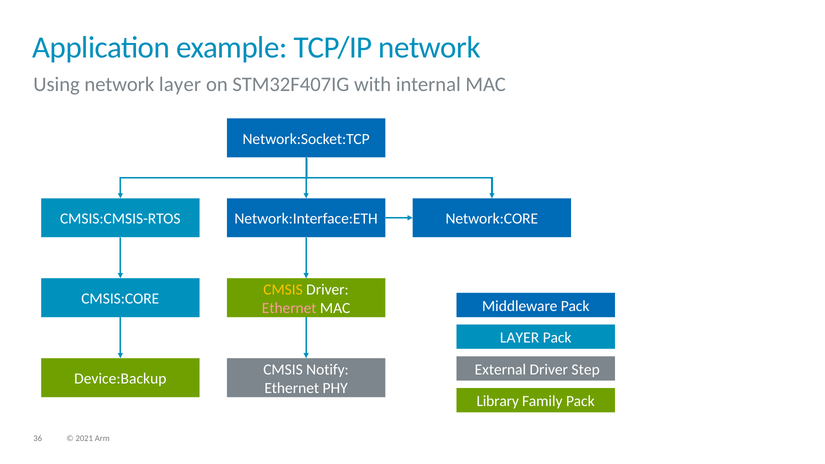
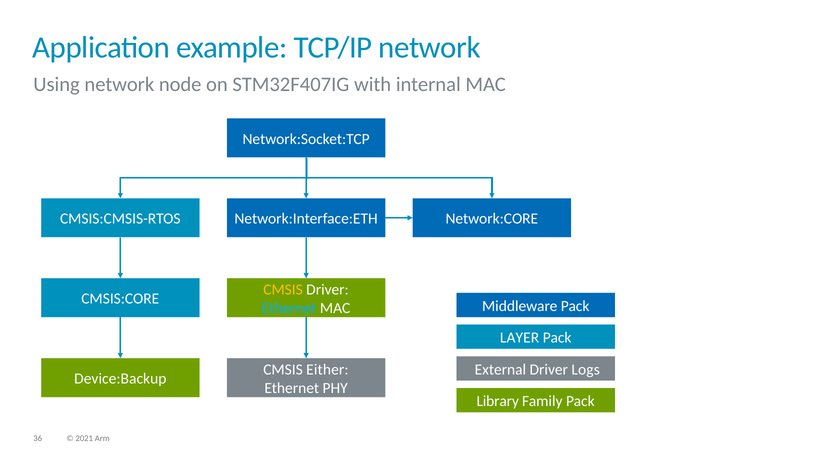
network layer: layer -> node
Ethernet at (289, 308) colour: pink -> light blue
Notify: Notify -> Either
Step: Step -> Logs
